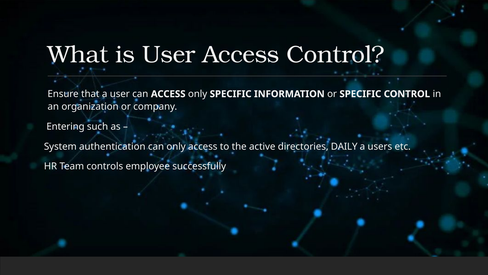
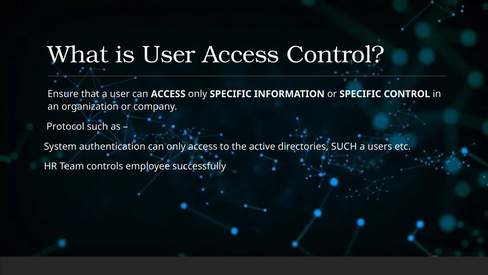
Entering: Entering -> Protocol
directories DAILY: DAILY -> SUCH
